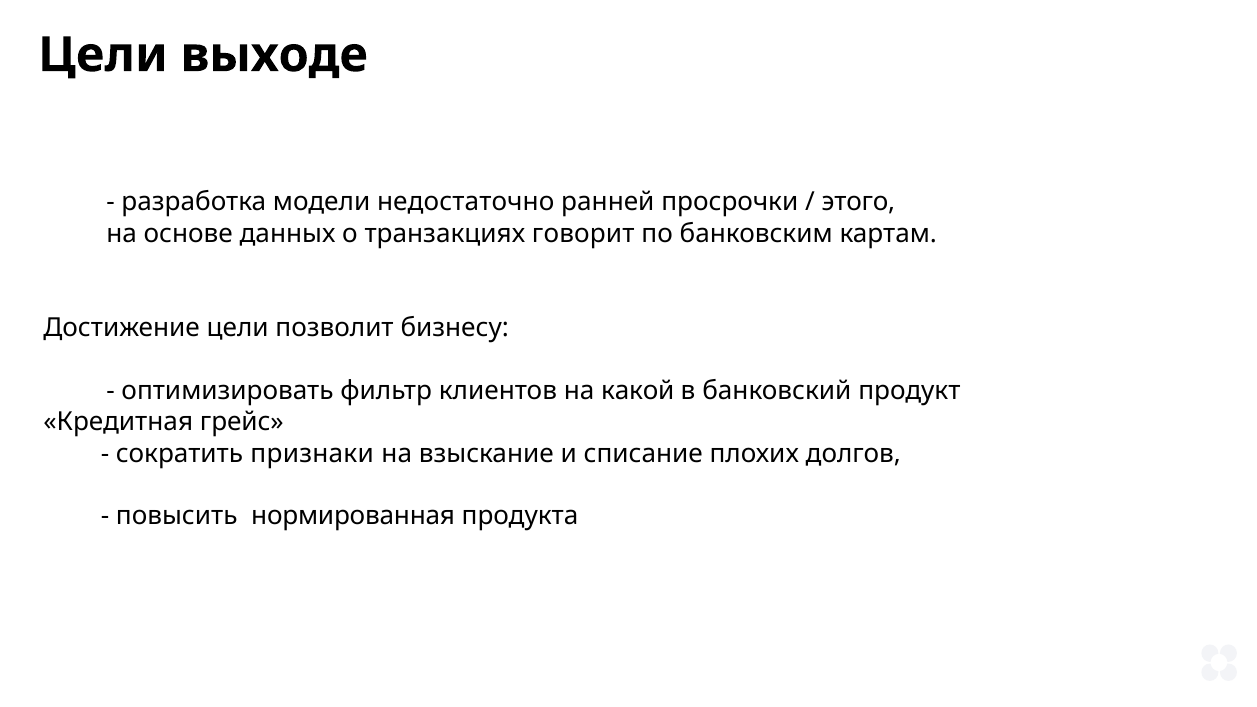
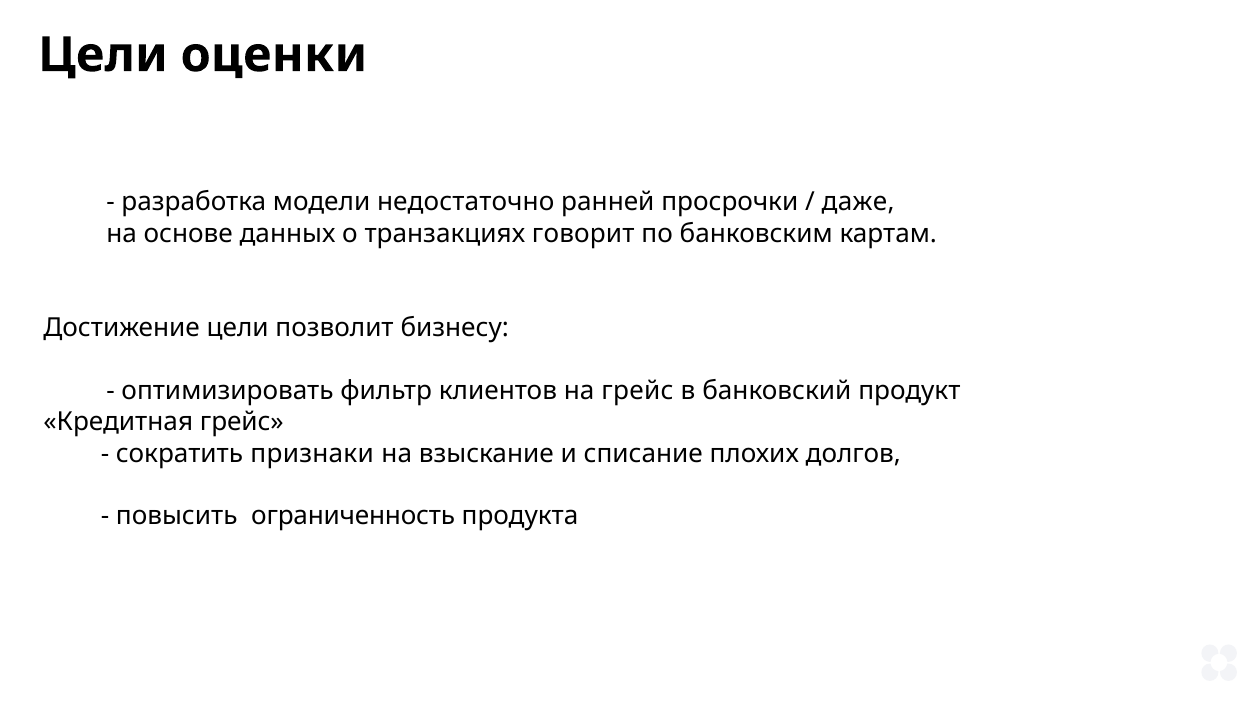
выходе: выходе -> оценки
этого: этого -> даже
на какой: какой -> грейс
нормированная: нормированная -> ограниченность
